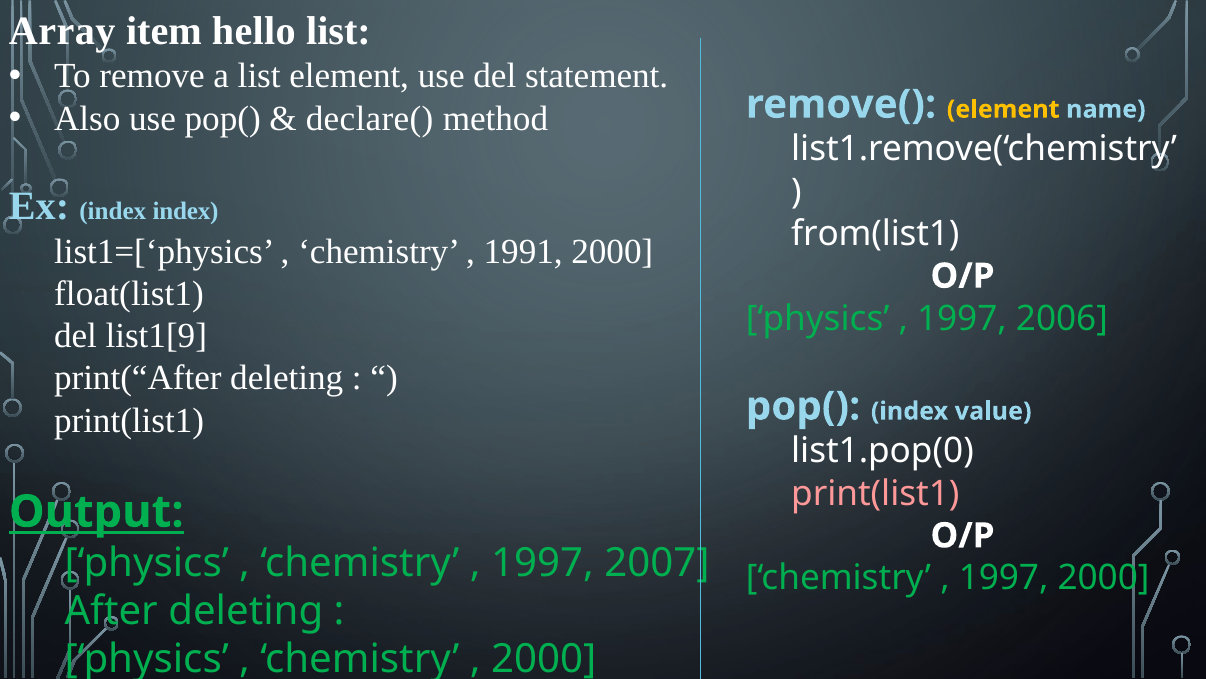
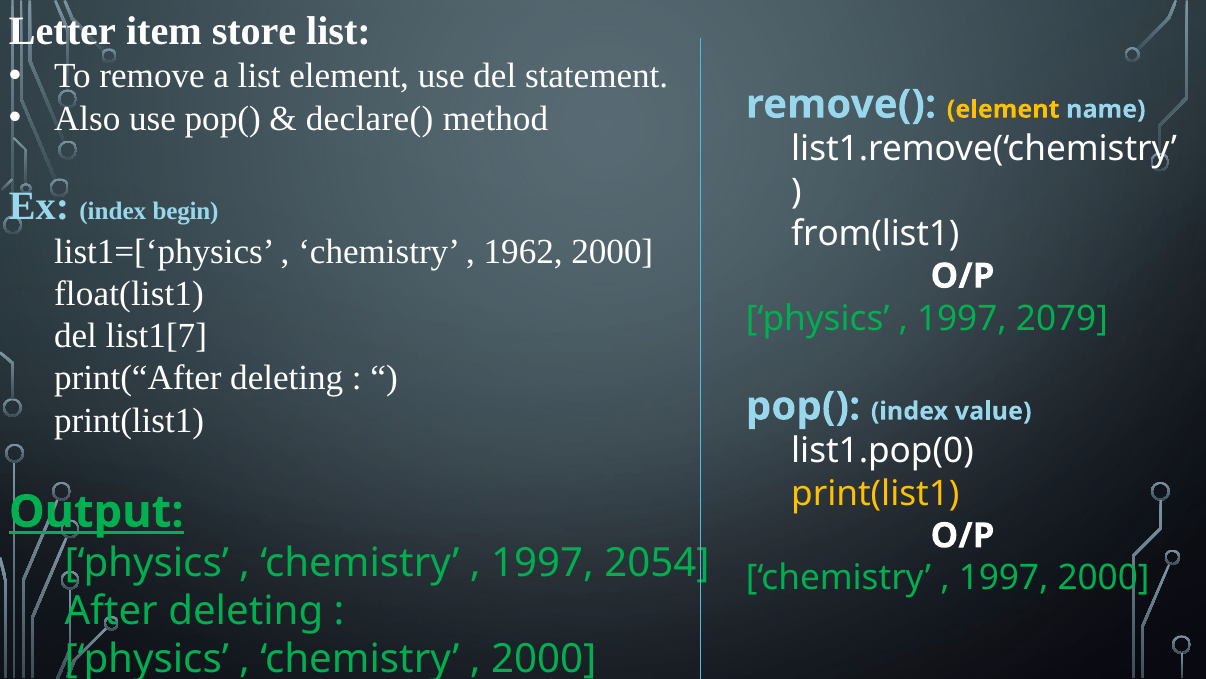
Array: Array -> Letter
hello: hello -> store
index index: index -> begin
1991: 1991 -> 1962
2006: 2006 -> 2079
list1[9: list1[9 -> list1[7
print(list1 at (875, 493) colour: pink -> yellow
2007: 2007 -> 2054
